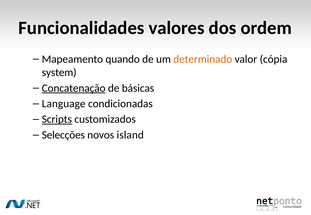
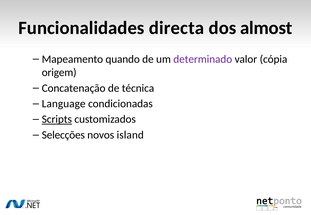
valores: valores -> directa
ordem: ordem -> almost
determinado colour: orange -> purple
system: system -> origem
Concatenação underline: present -> none
básicas: básicas -> técnica
